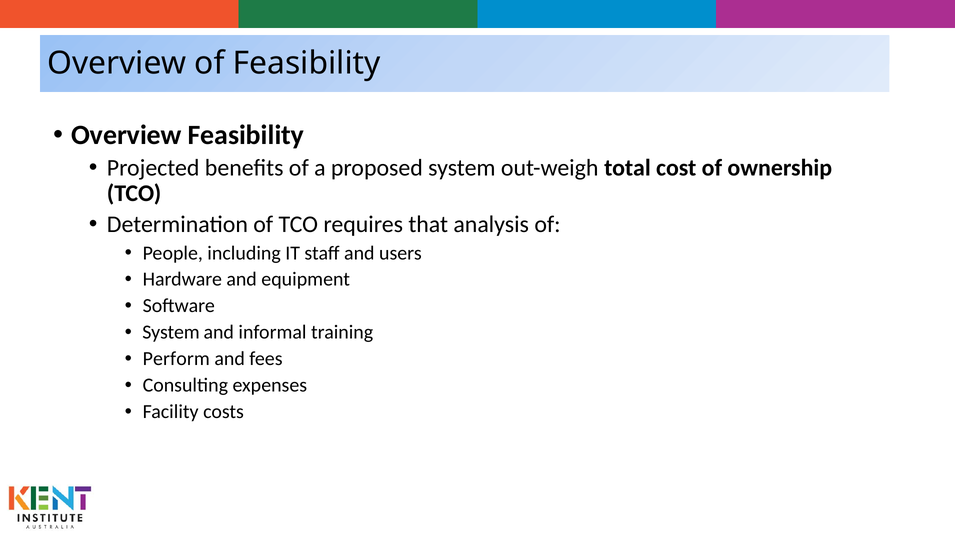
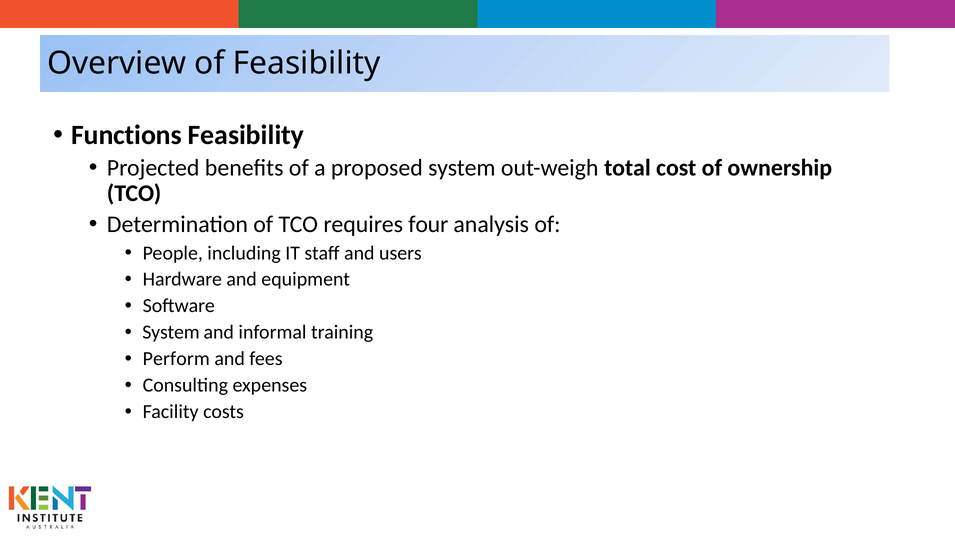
Overview at (126, 135): Overview -> Functions
that: that -> four
